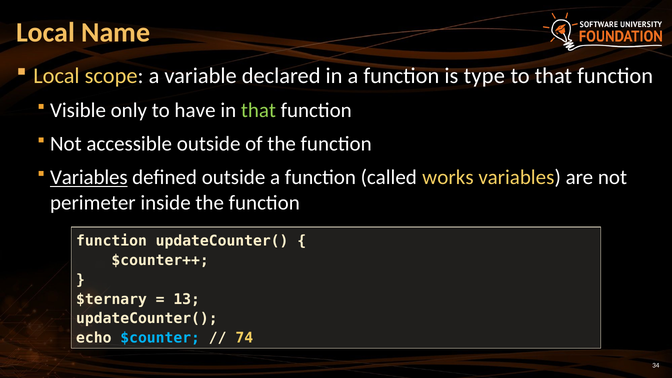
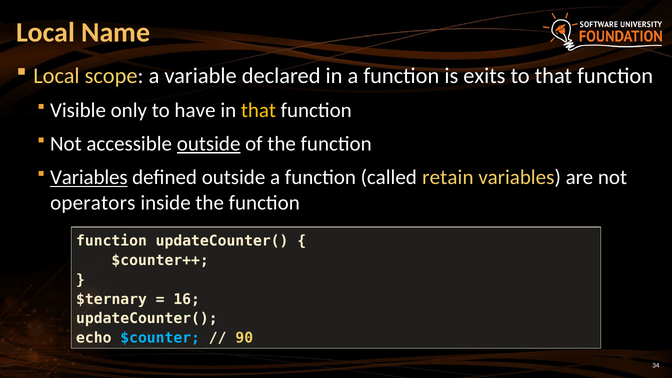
type: type -> exits
that at (258, 110) colour: light green -> yellow
outside at (209, 144) underline: none -> present
works: works -> retain
perimeter: perimeter -> operators
13: 13 -> 16
74: 74 -> 90
